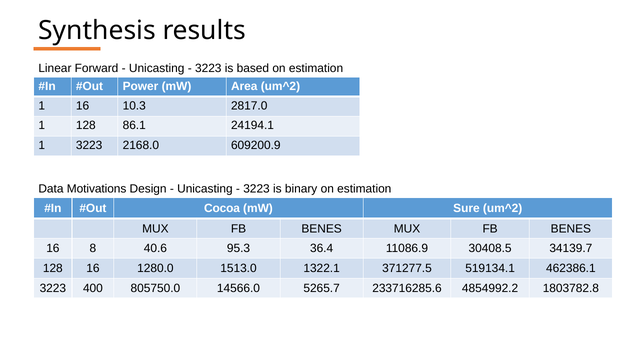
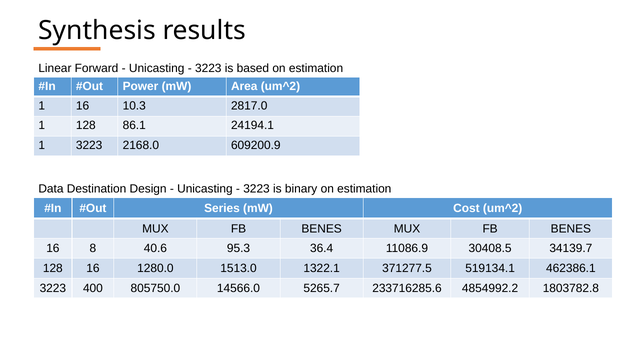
Motivations: Motivations -> Destination
Cocoa: Cocoa -> Series
Sure: Sure -> Cost
